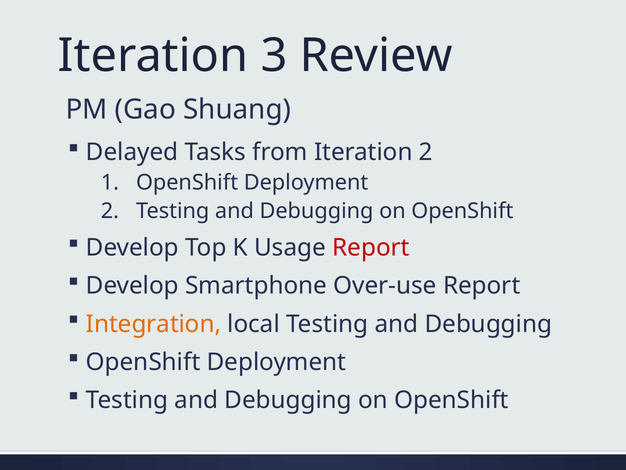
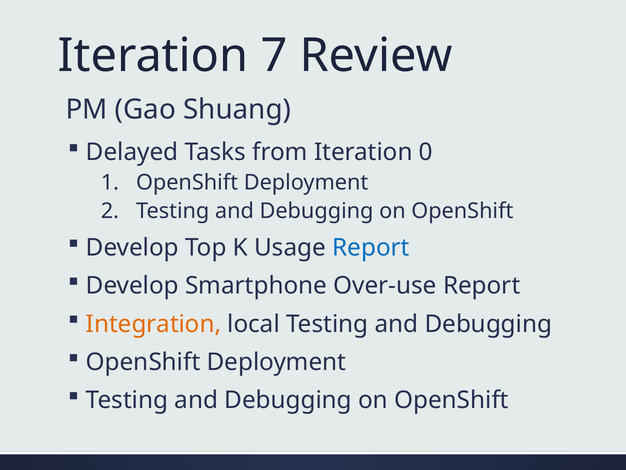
3: 3 -> 7
Iteration 2: 2 -> 0
Report at (371, 248) colour: red -> blue
